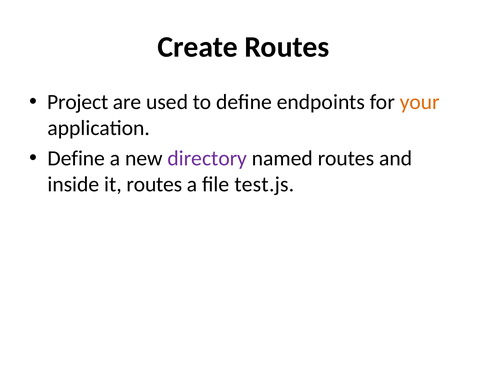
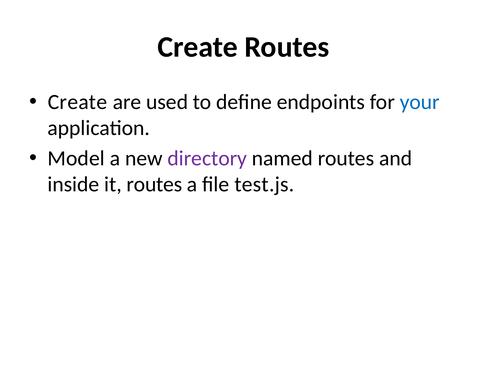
Project at (78, 102): Project -> Create
your colour: orange -> blue
Define at (76, 158): Define -> Model
